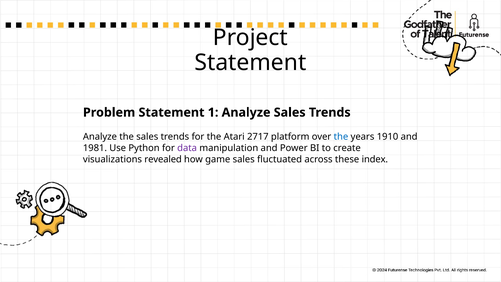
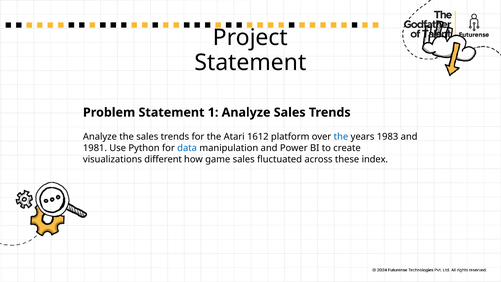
2717: 2717 -> 1612
1910: 1910 -> 1983
data colour: purple -> blue
revealed: revealed -> different
